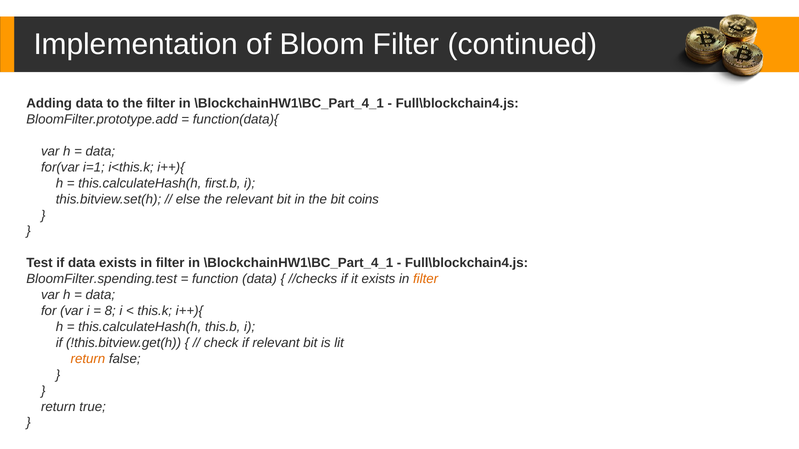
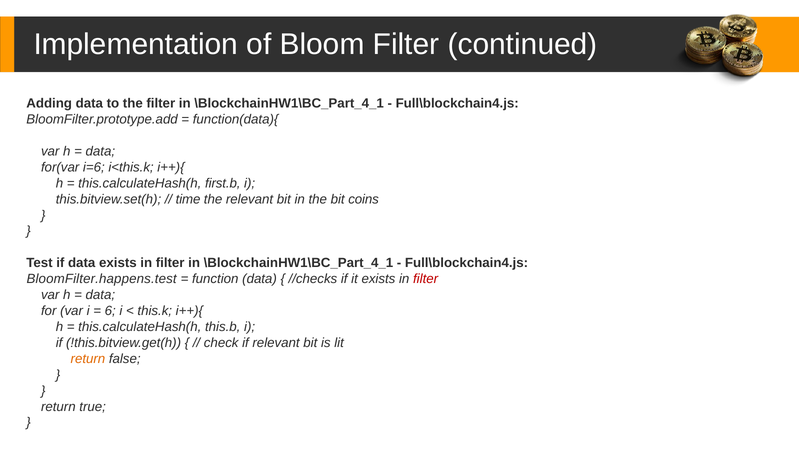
i=1: i=1 -> i=6
else: else -> time
BloomFilter.spending.test: BloomFilter.spending.test -> BloomFilter.happens.test
filter at (426, 279) colour: orange -> red
8: 8 -> 6
